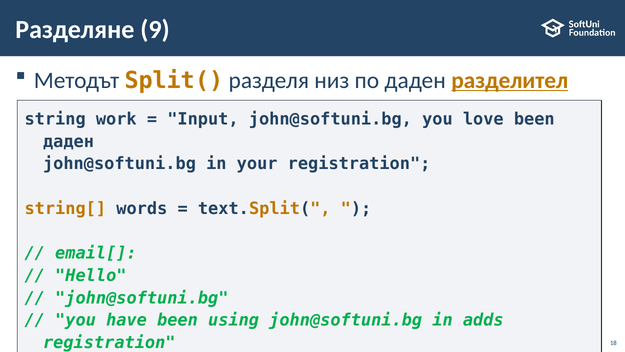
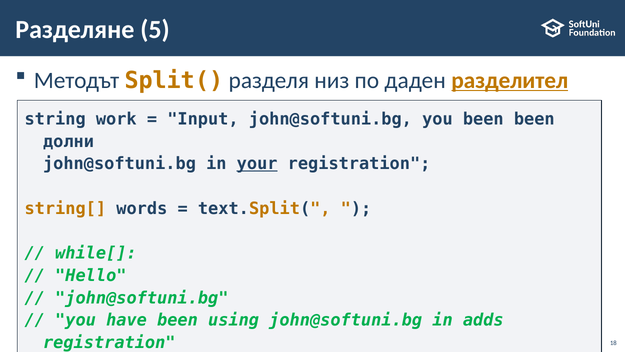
9: 9 -> 5
you love: love -> been
даден at (69, 141): даден -> долни
your underline: none -> present
email[: email[ -> while[
